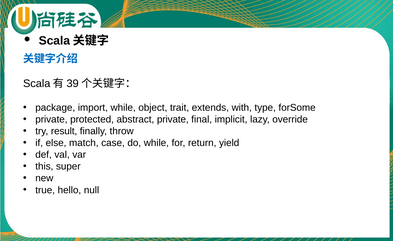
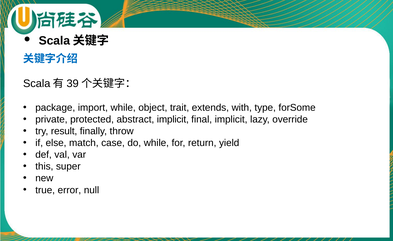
abstract private: private -> implicit
hello: hello -> error
